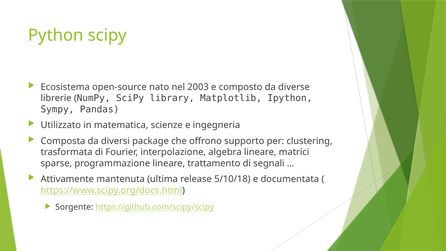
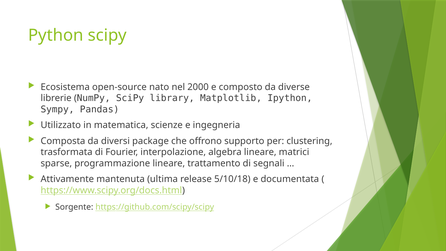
2003: 2003 -> 2000
